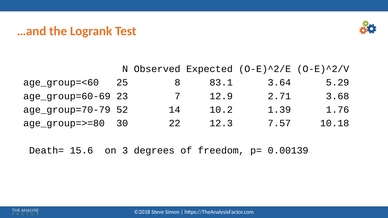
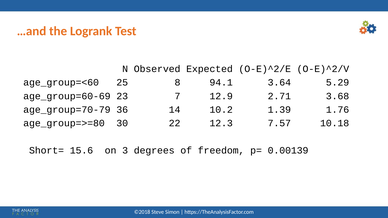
83.1: 83.1 -> 94.1
52: 52 -> 36
Death=: Death= -> Short=
